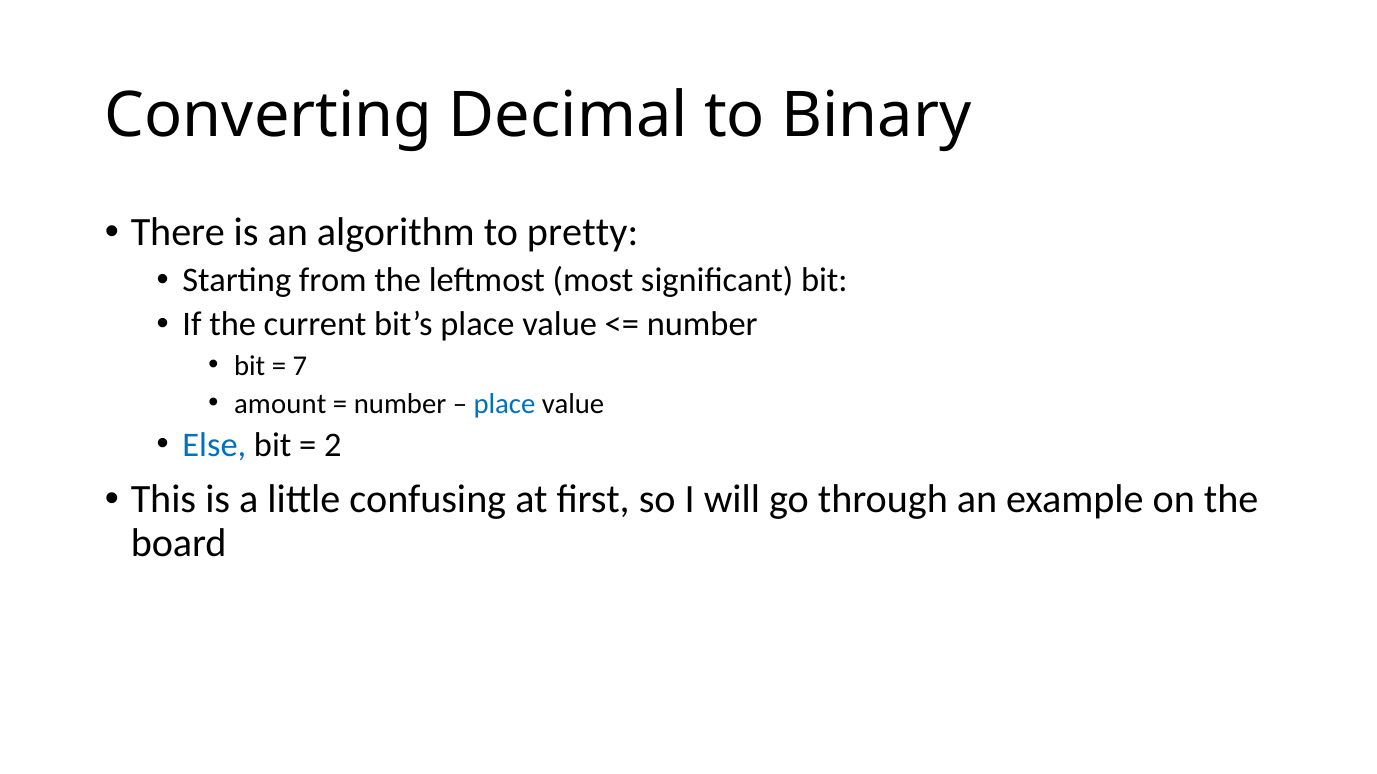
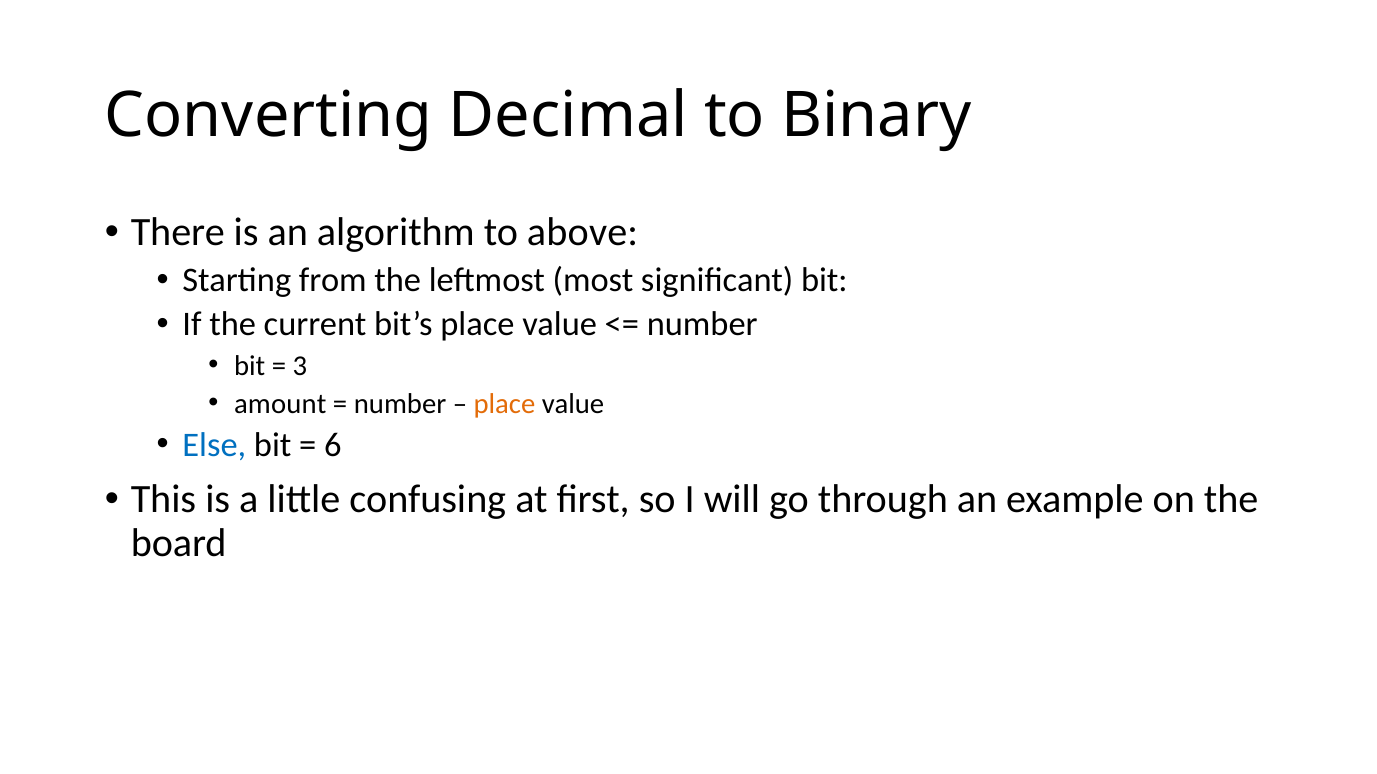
pretty: pretty -> above
7: 7 -> 3
place at (504, 404) colour: blue -> orange
2: 2 -> 6
